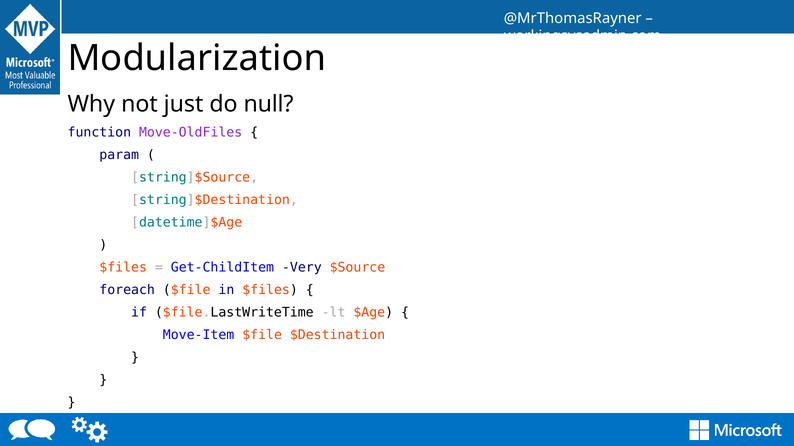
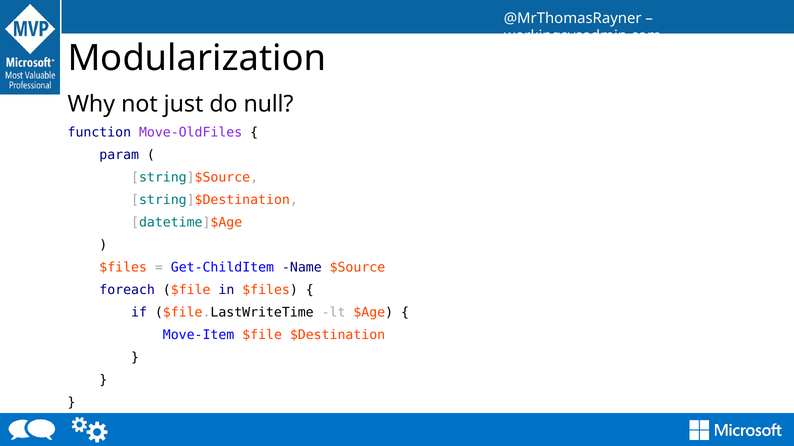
Very: Very -> Name
